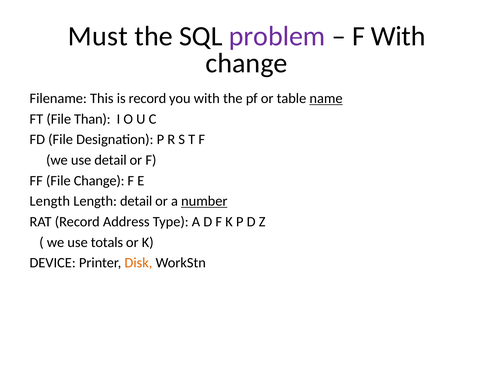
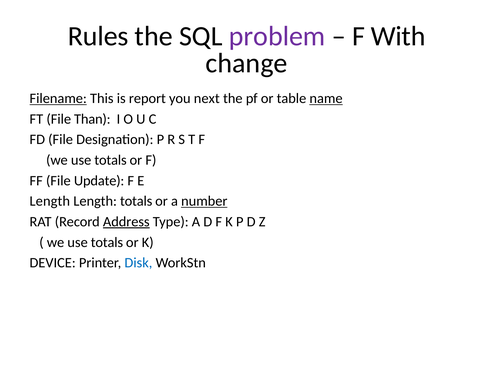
Must: Must -> Rules
Filename underline: none -> present
is record: record -> report
you with: with -> next
detail at (111, 160): detail -> totals
File Change: Change -> Update
Length detail: detail -> totals
Address underline: none -> present
Disk colour: orange -> blue
